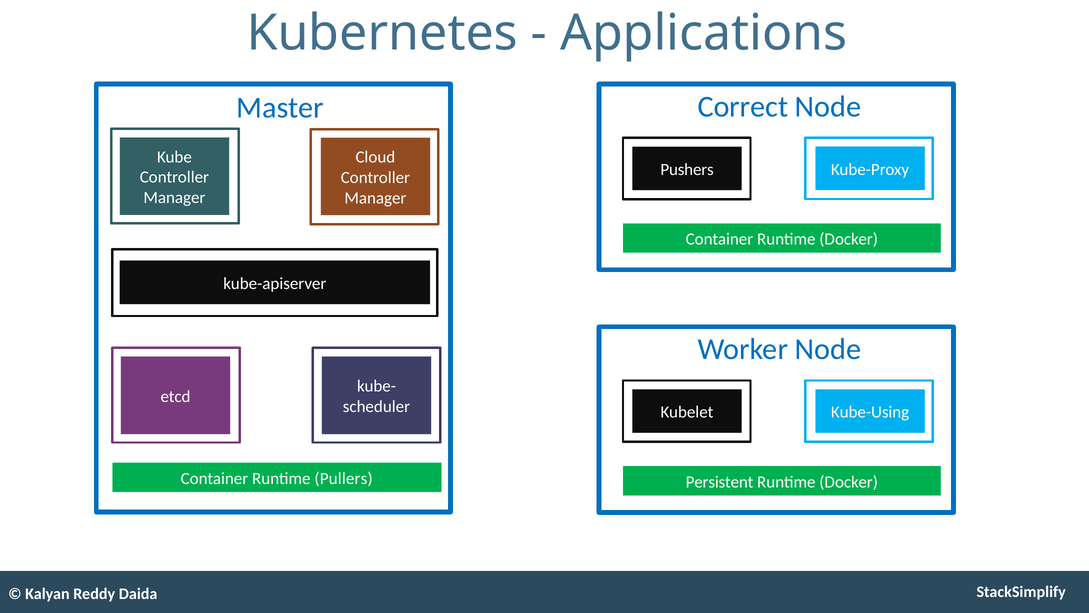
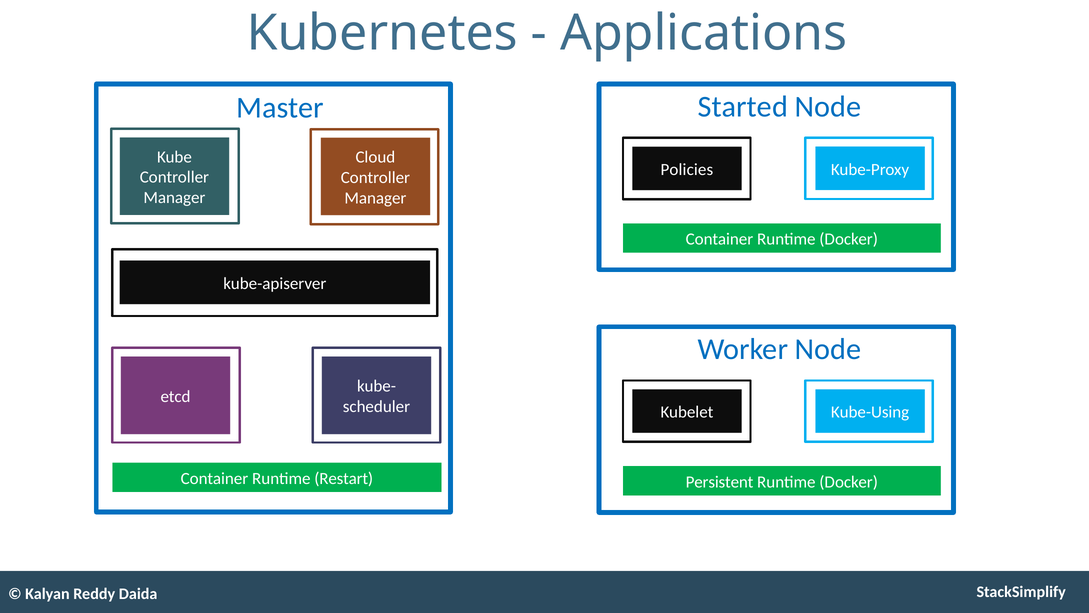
Correct: Correct -> Started
Pushers: Pushers -> Policies
Pullers: Pullers -> Restart
